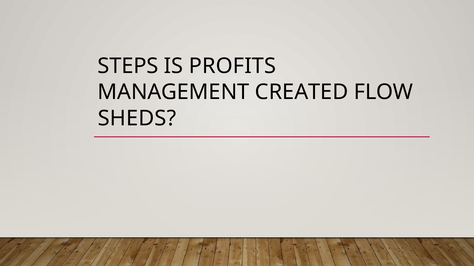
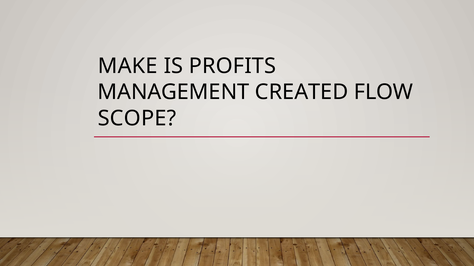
STEPS: STEPS -> MAKE
SHEDS: SHEDS -> SCOPE
